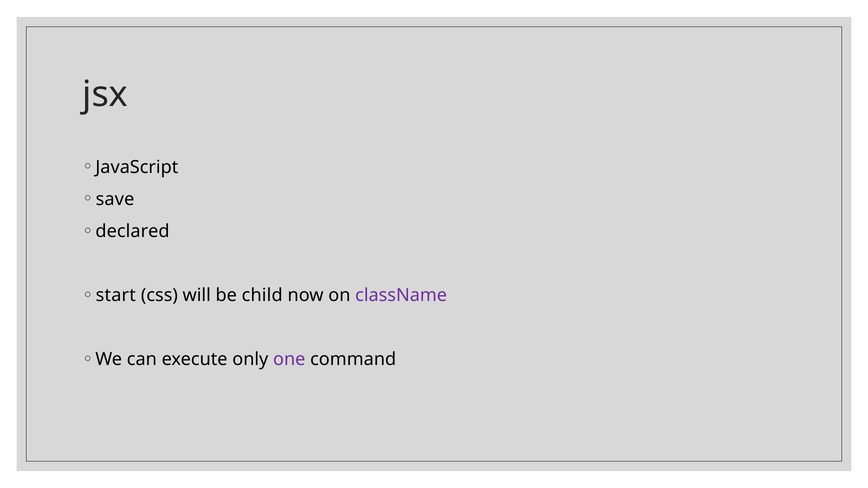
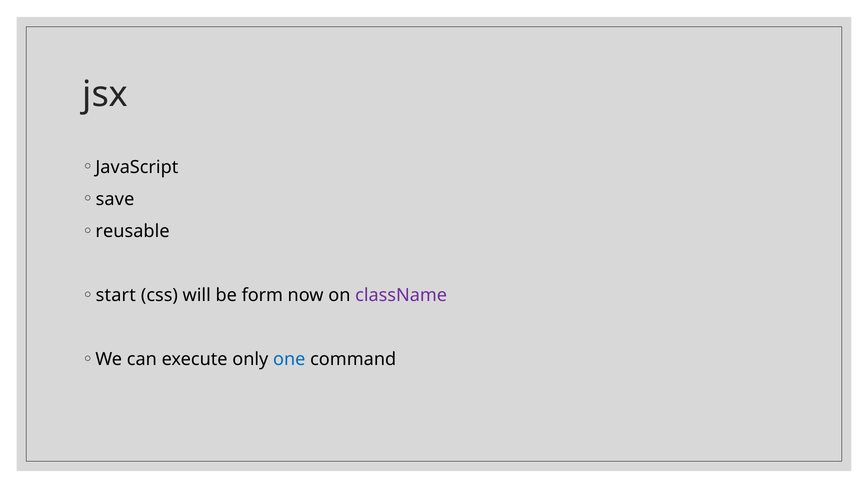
declared: declared -> reusable
child: child -> form
one colour: purple -> blue
